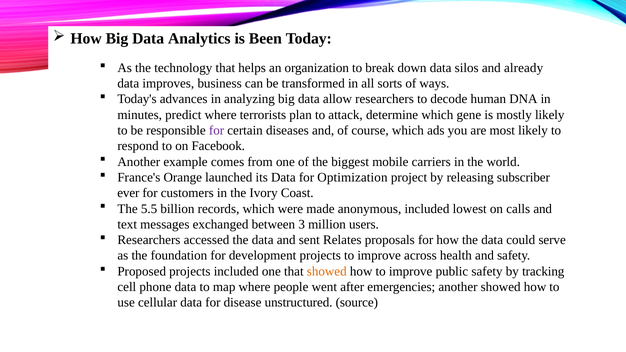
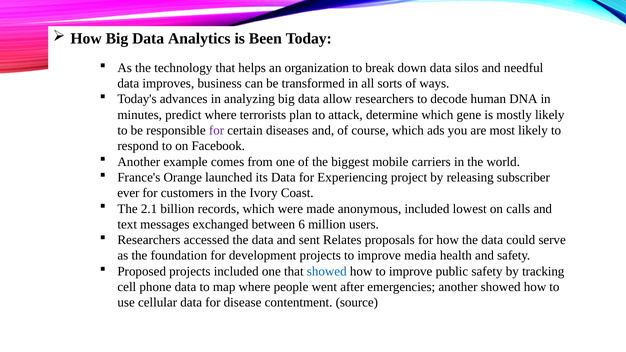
already: already -> needful
Optimization: Optimization -> Experiencing
5.5: 5.5 -> 2.1
3: 3 -> 6
across: across -> media
showed at (327, 271) colour: orange -> blue
unstructured: unstructured -> contentment
